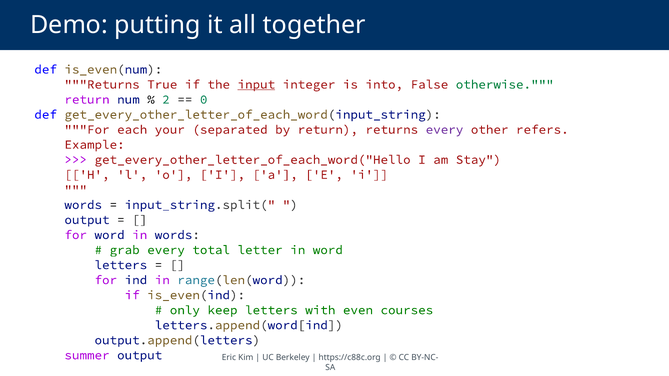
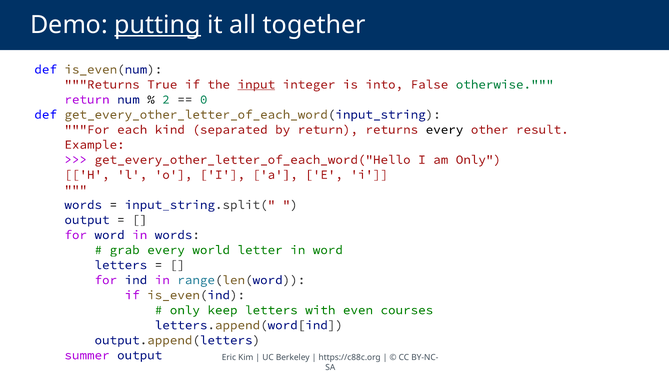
putting underline: none -> present
your: your -> kind
every at (445, 130) colour: purple -> black
refers: refers -> result
am Stay: Stay -> Only
total: total -> world
